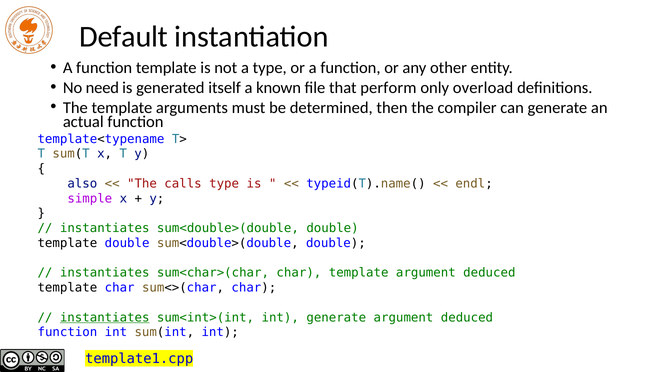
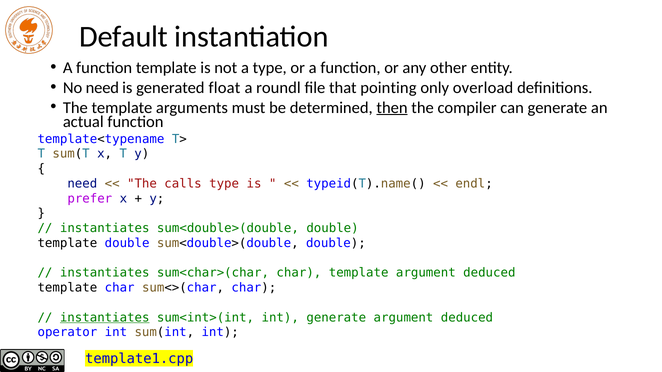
itself: itself -> float
known: known -> roundl
perform: perform -> pointing
then underline: none -> present
also at (82, 184): also -> need
simple: simple -> prefer
function at (67, 333): function -> operator
